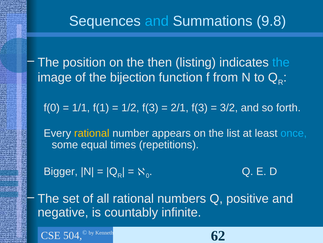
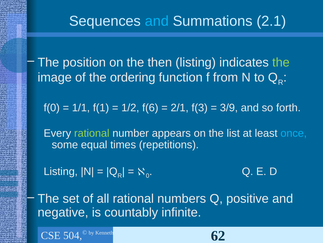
9.8: 9.8 -> 2.1
the at (281, 62) colour: light blue -> light green
bijection: bijection -> ordering
1/2 f(3: f(3 -> f(6
3/2: 3/2 -> 3/9
rational at (92, 133) colour: yellow -> light green
Bigger at (61, 171): Bigger -> Listing
